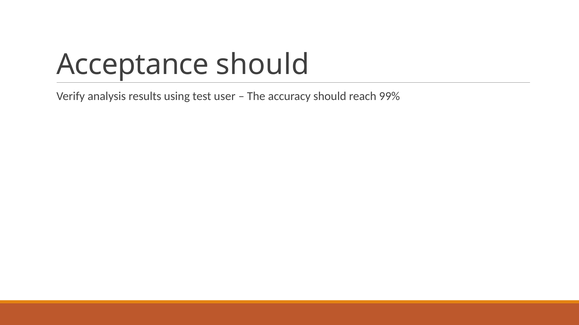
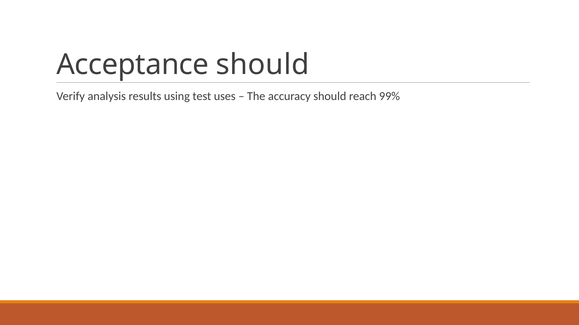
user: user -> uses
